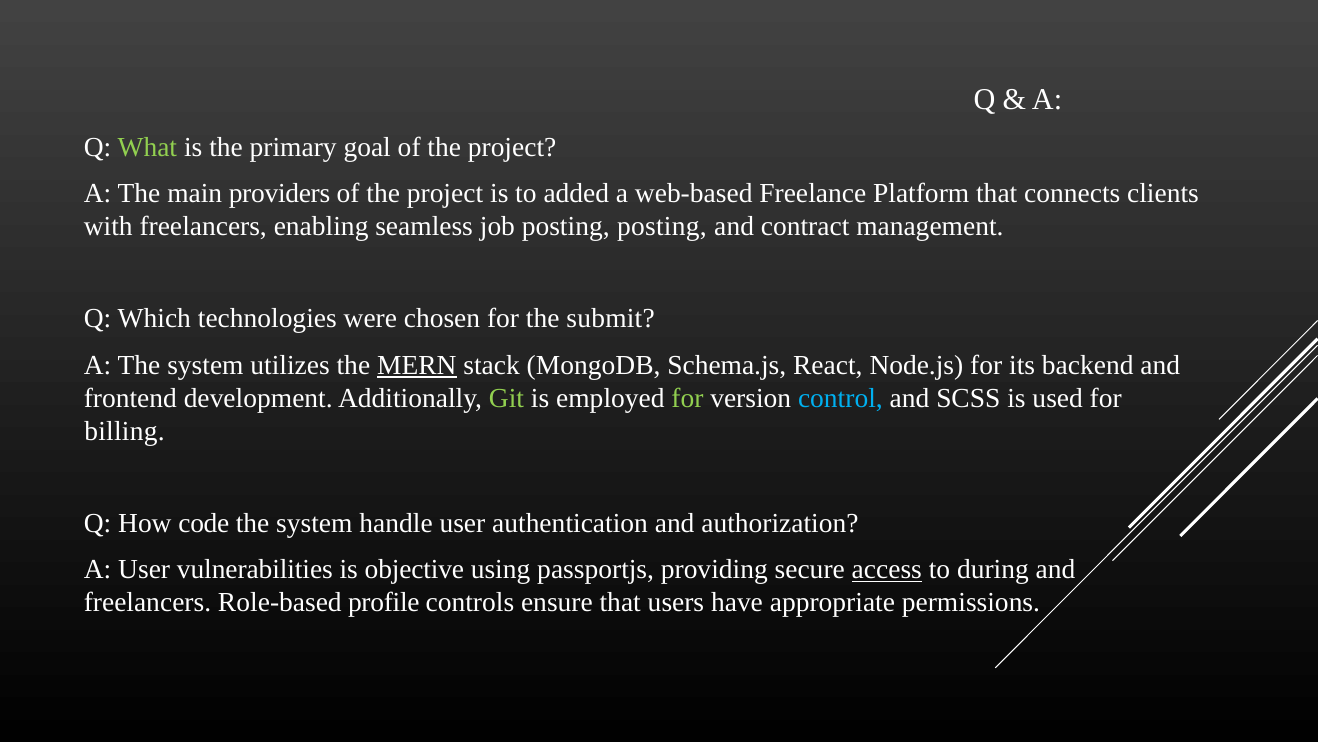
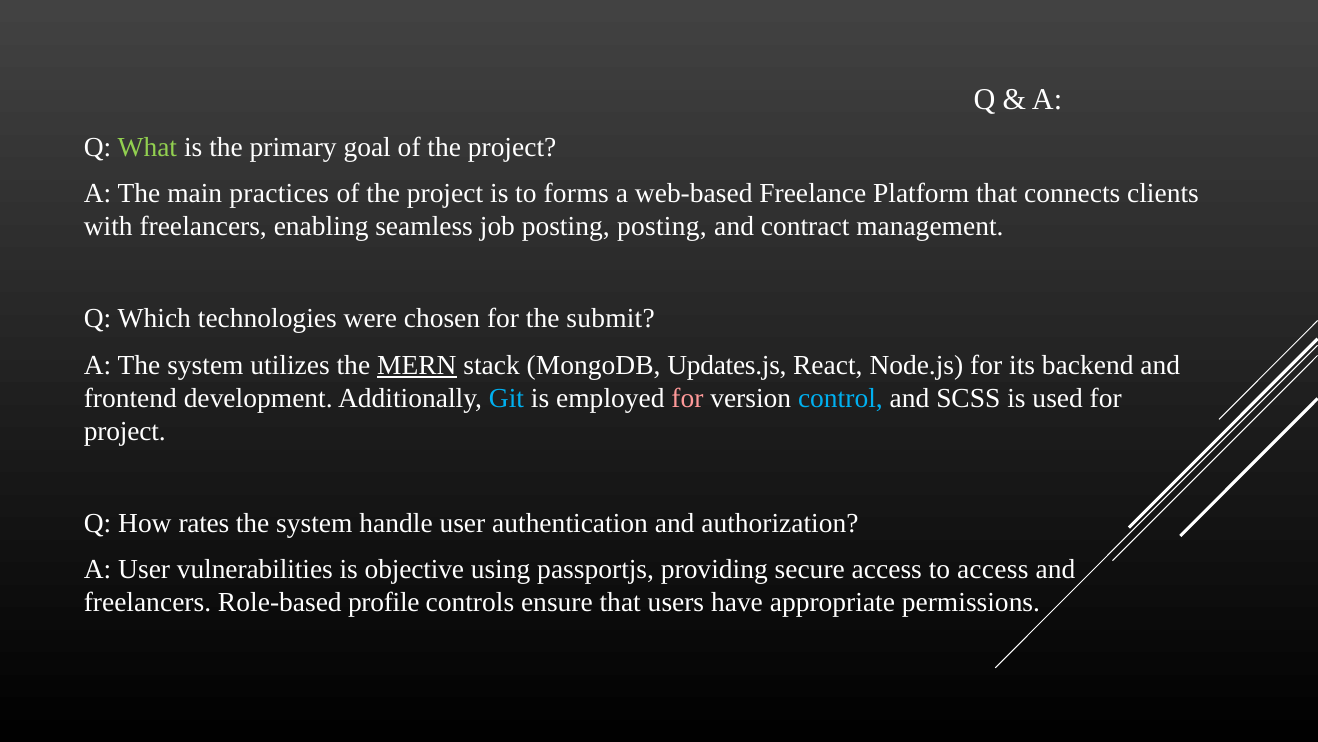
providers: providers -> practices
added: added -> forms
Schema.js: Schema.js -> Updates.js
Git colour: light green -> light blue
for at (687, 398) colour: light green -> pink
billing at (125, 431): billing -> project
code: code -> rates
access at (887, 569) underline: present -> none
to during: during -> access
